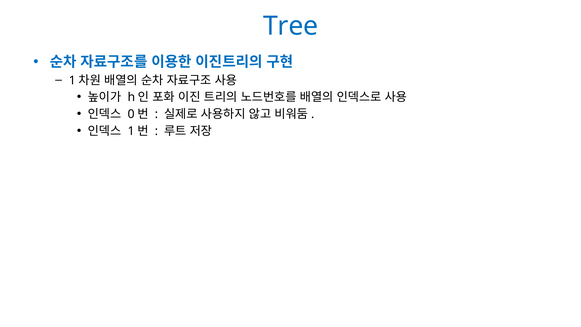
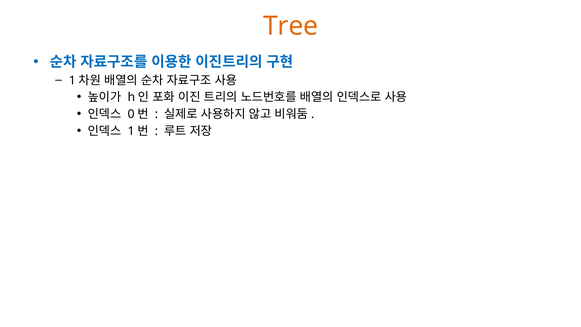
Tree colour: blue -> orange
